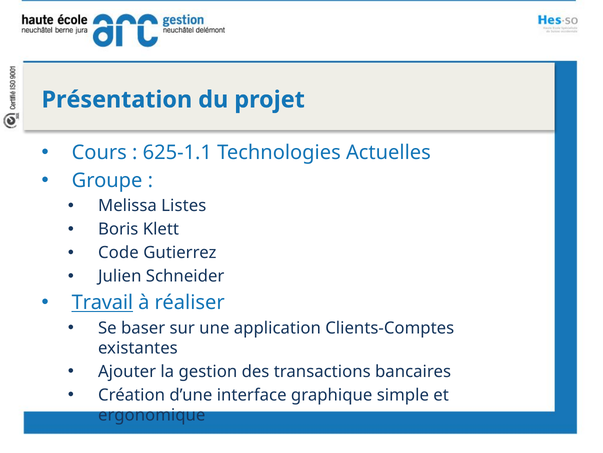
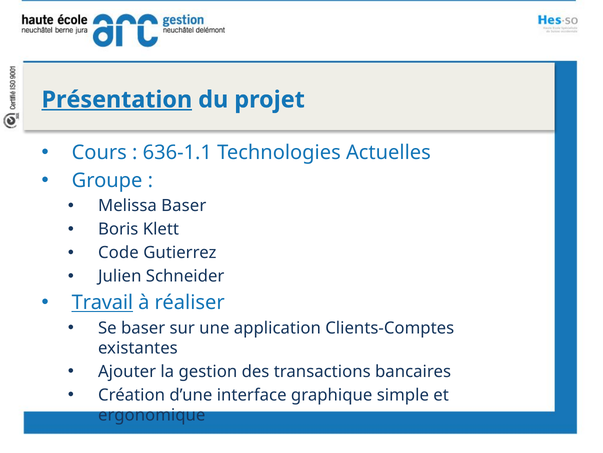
Présentation underline: none -> present
625-1.1: 625-1.1 -> 636-1.1
Melissa Listes: Listes -> Baser
